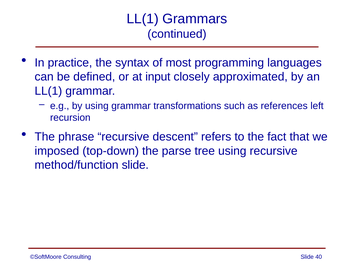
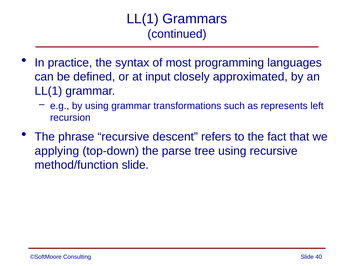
references: references -> represents
imposed: imposed -> applying
